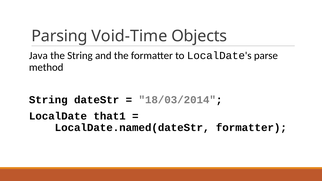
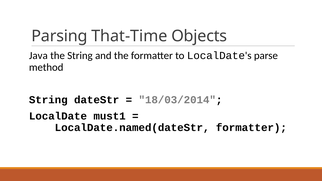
Void-Time: Void-Time -> That-Time
that1: that1 -> must1
